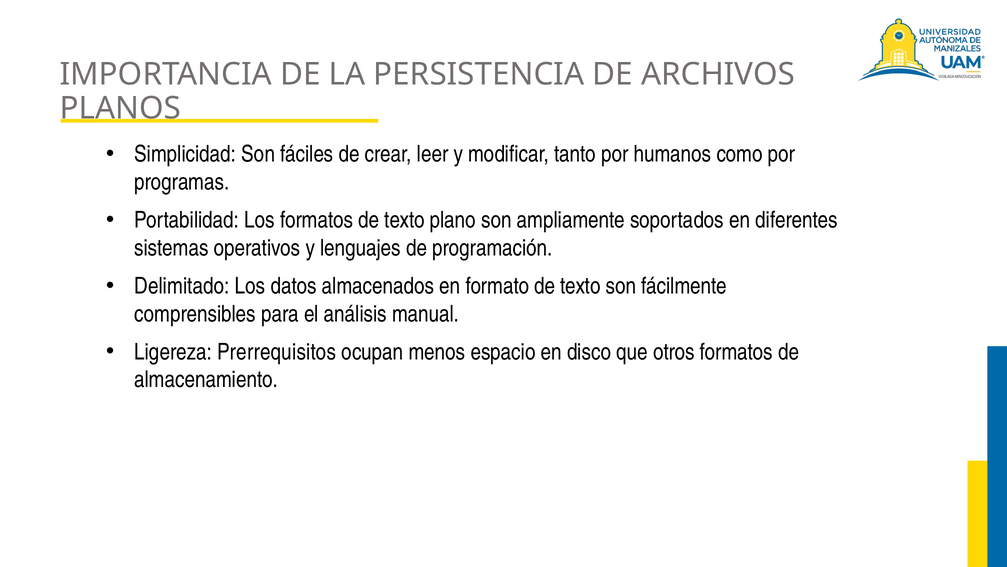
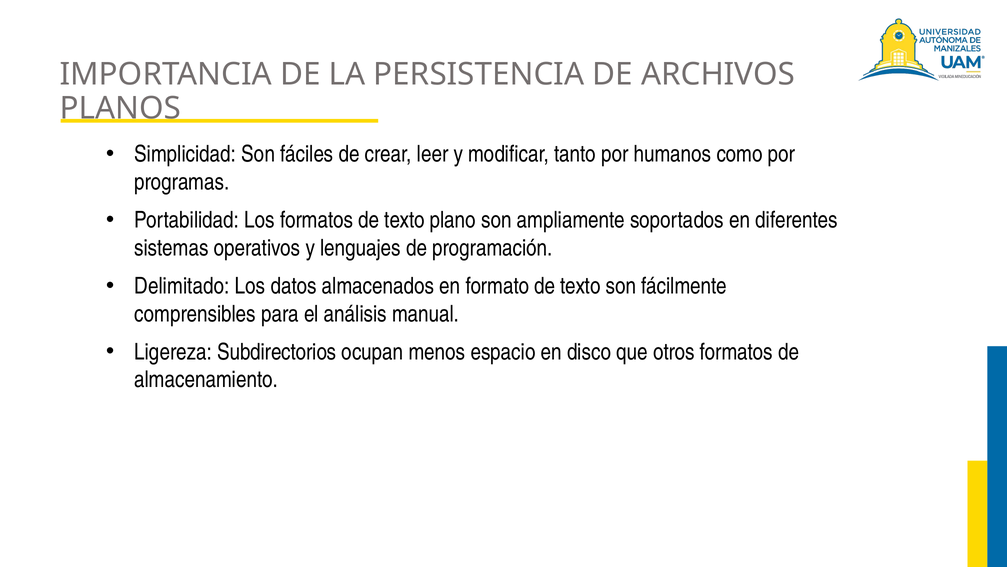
Prerrequisitos: Prerrequisitos -> Subdirectorios
